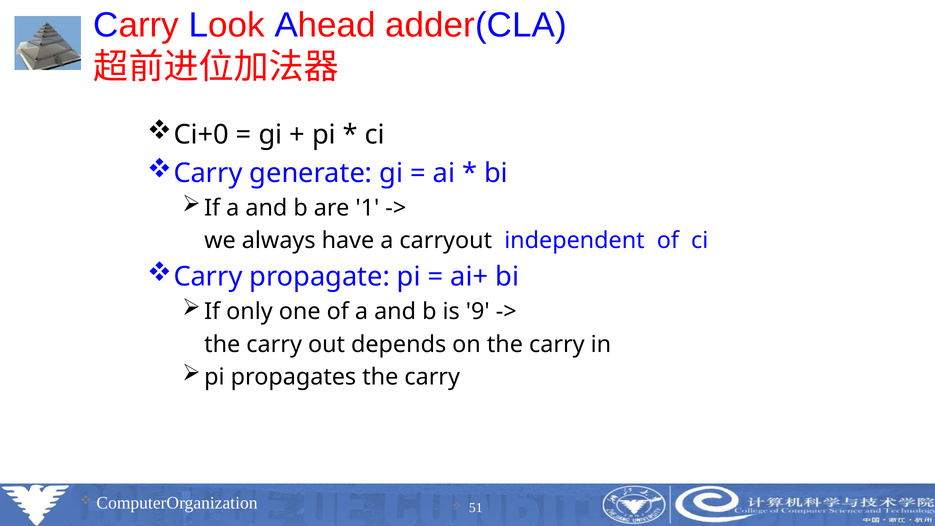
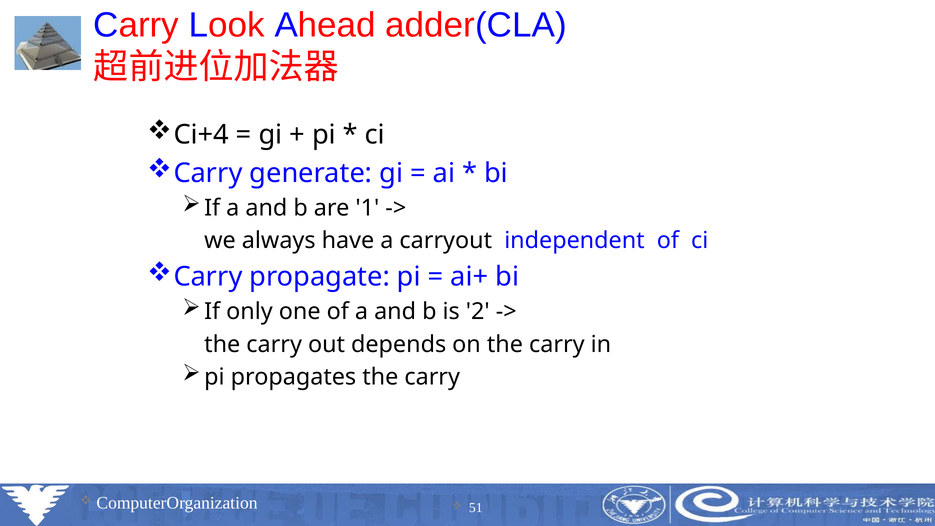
Ci+0: Ci+0 -> Ci+4
9: 9 -> 2
